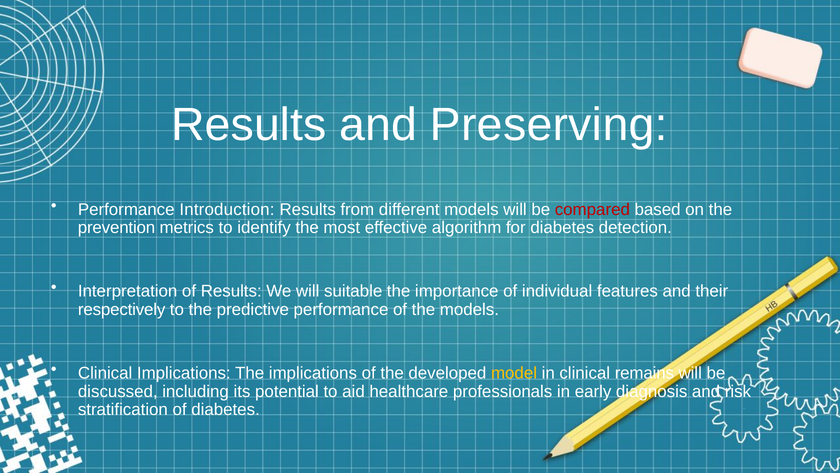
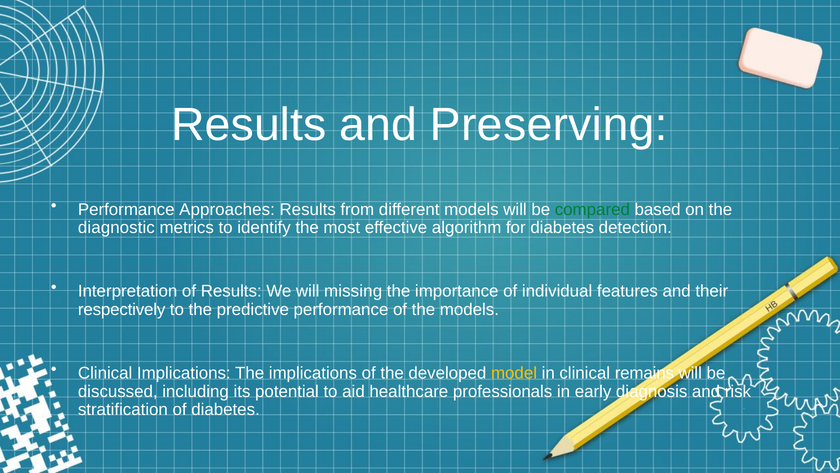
Introduction: Introduction -> Approaches
compared colour: red -> green
prevention: prevention -> diagnostic
suitable: suitable -> missing
